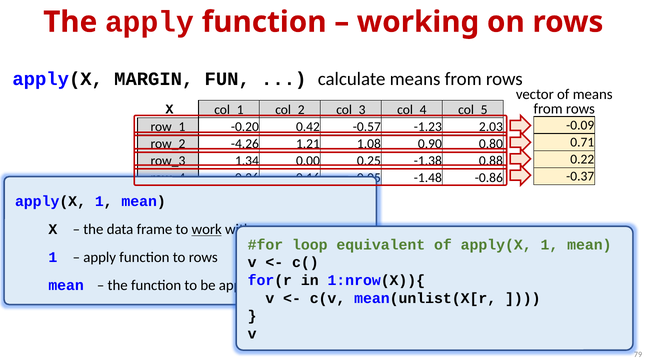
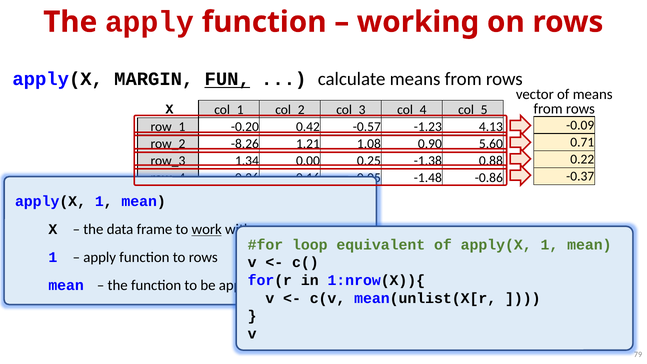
FUN underline: none -> present
2.03: 2.03 -> 4.13
-4.26: -4.26 -> -8.26
0.80: 0.80 -> 5.60
